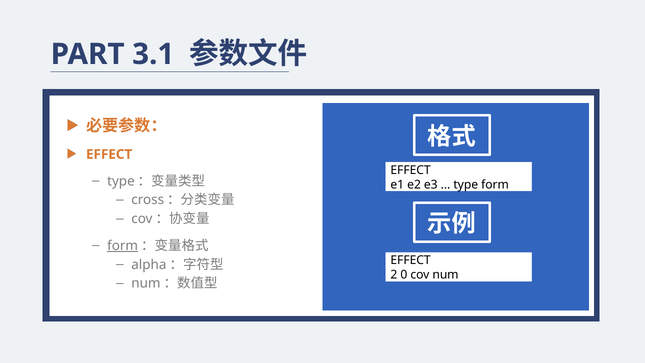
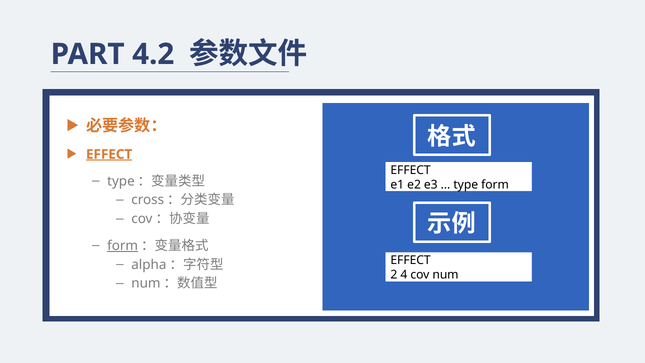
3.1: 3.1 -> 4.2
EFFECT at (109, 154) underline: none -> present
0: 0 -> 4
